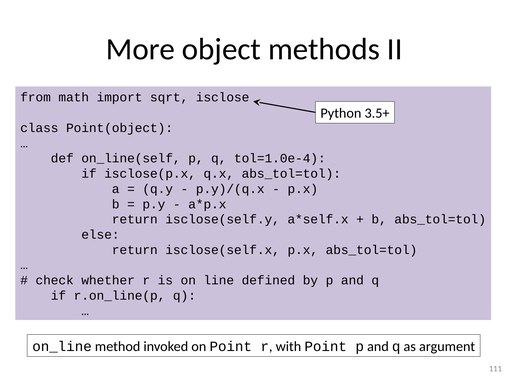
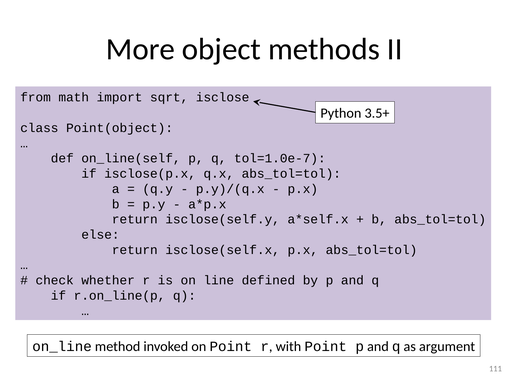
tol=1.0e-4: tol=1.0e-4 -> tol=1.0e-7
